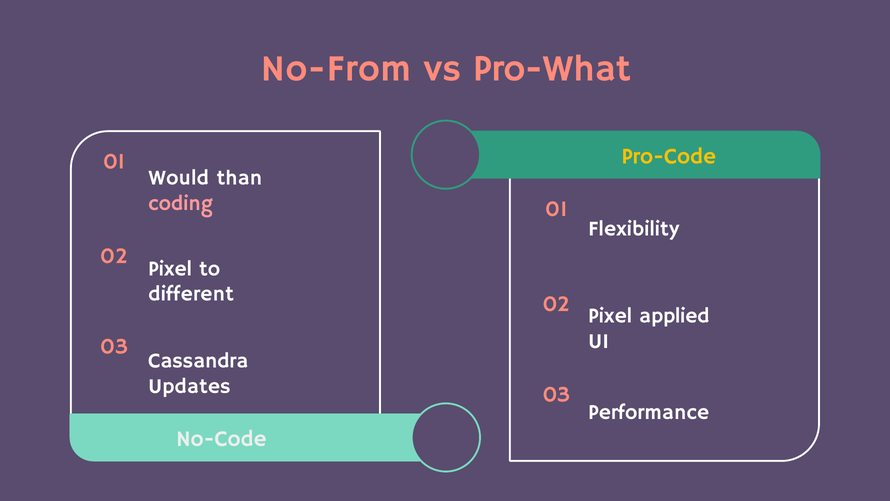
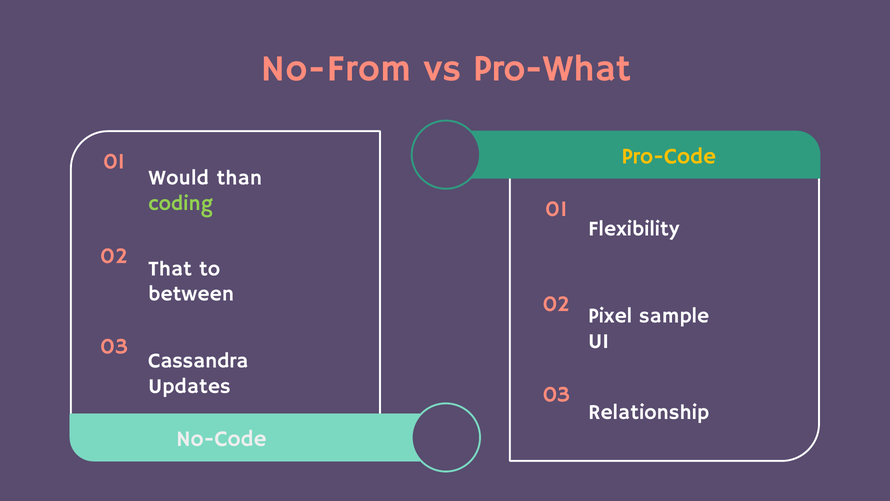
coding colour: pink -> light green
Pixel at (170, 268): Pixel -> That
different: different -> between
applied: applied -> sample
Performance: Performance -> Relationship
